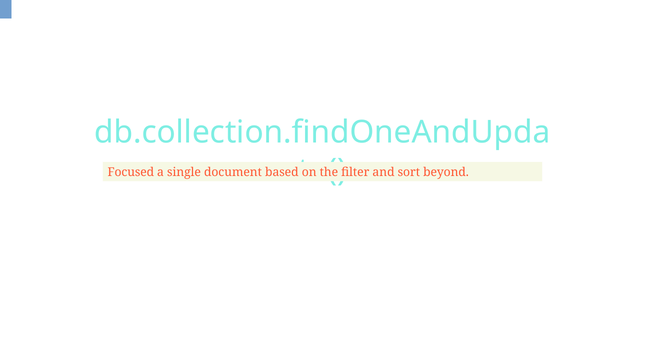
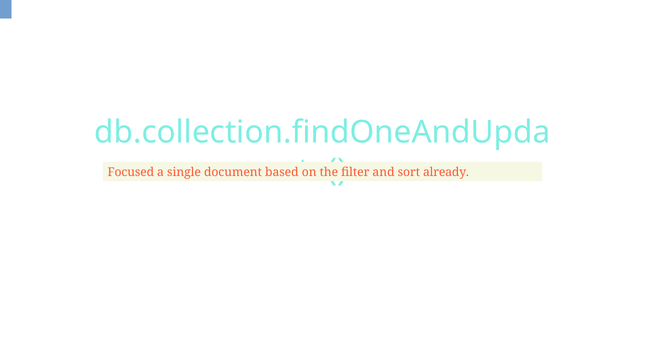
beyond: beyond -> already
